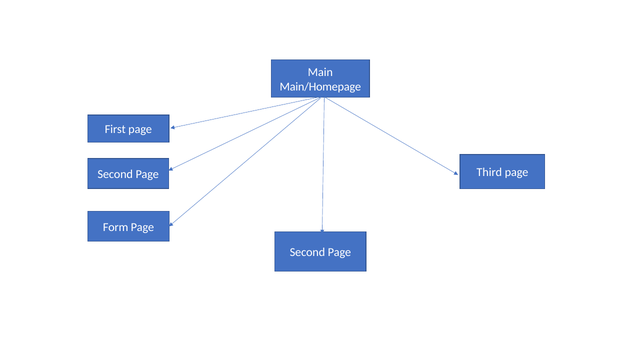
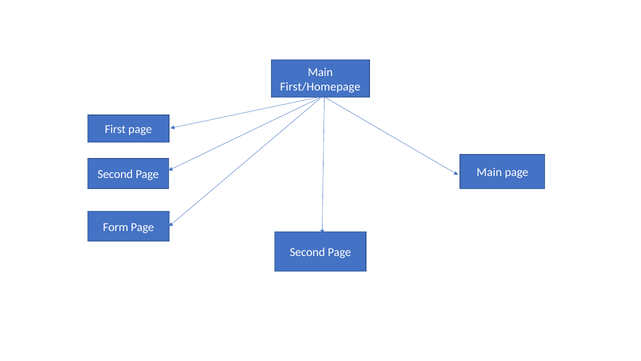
Main/Homepage: Main/Homepage -> First/Homepage
Third at (489, 172): Third -> Main
